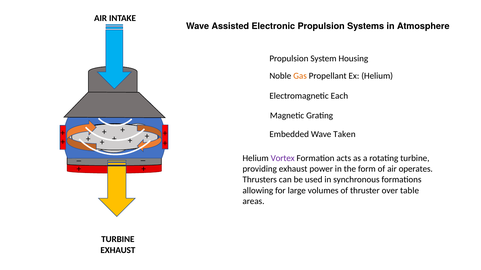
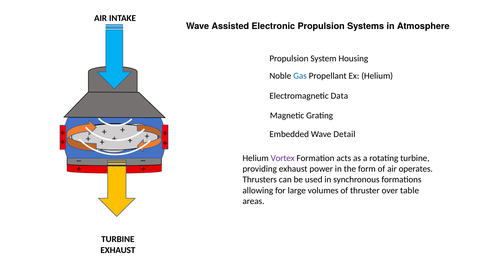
Gas colour: orange -> blue
Each: Each -> Data
Taken: Taken -> Detail
